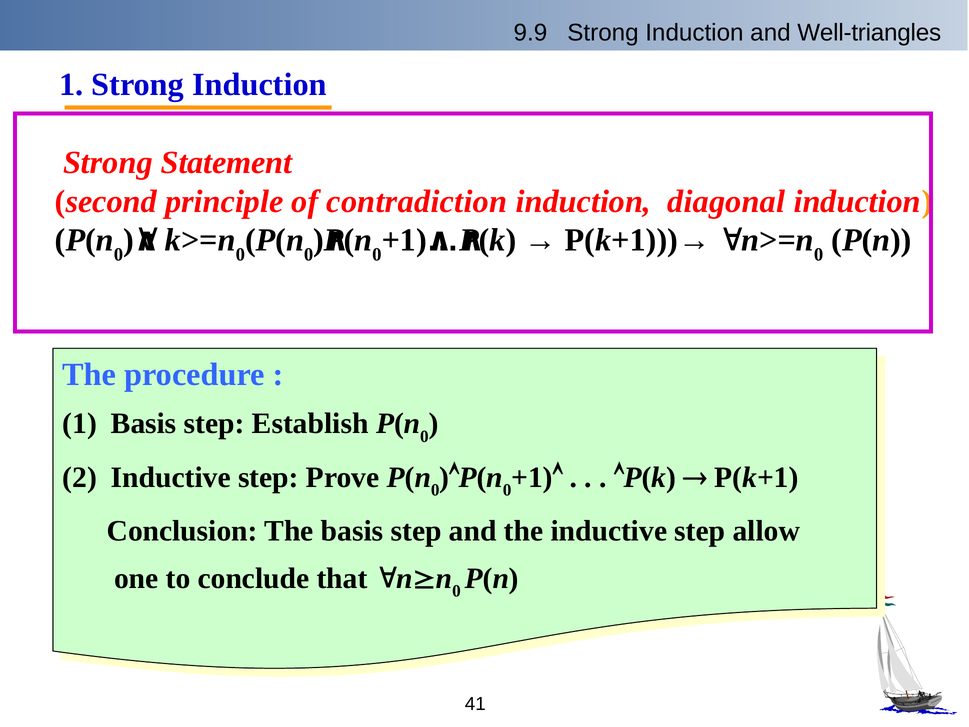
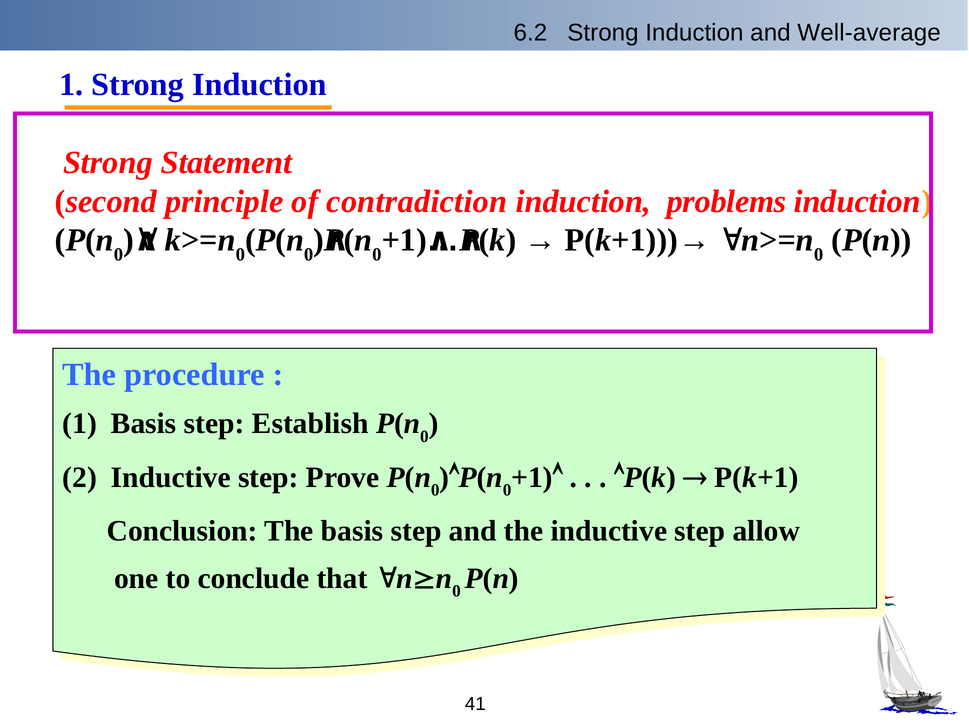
9.9: 9.9 -> 6.2
Well-triangles: Well-triangles -> Well-average
diagonal: diagonal -> problems
